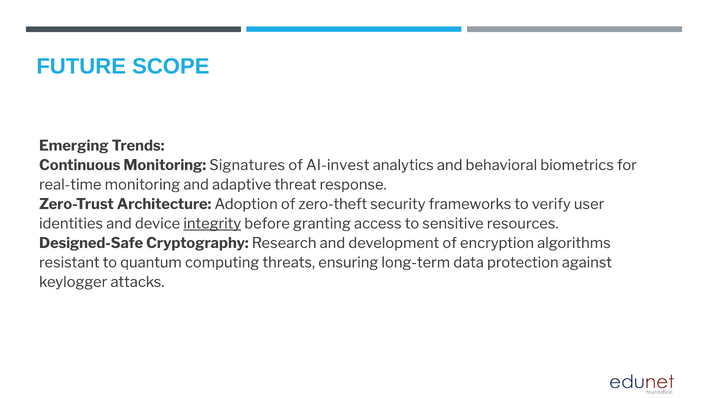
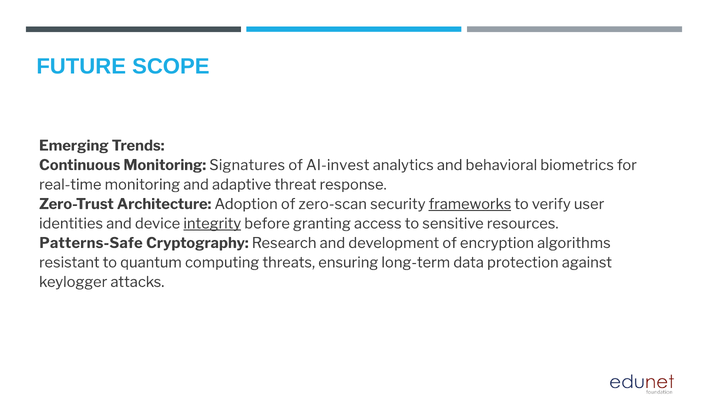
zero-theft: zero-theft -> zero-scan
frameworks underline: none -> present
Designed-Safe: Designed-Safe -> Patterns-Safe
